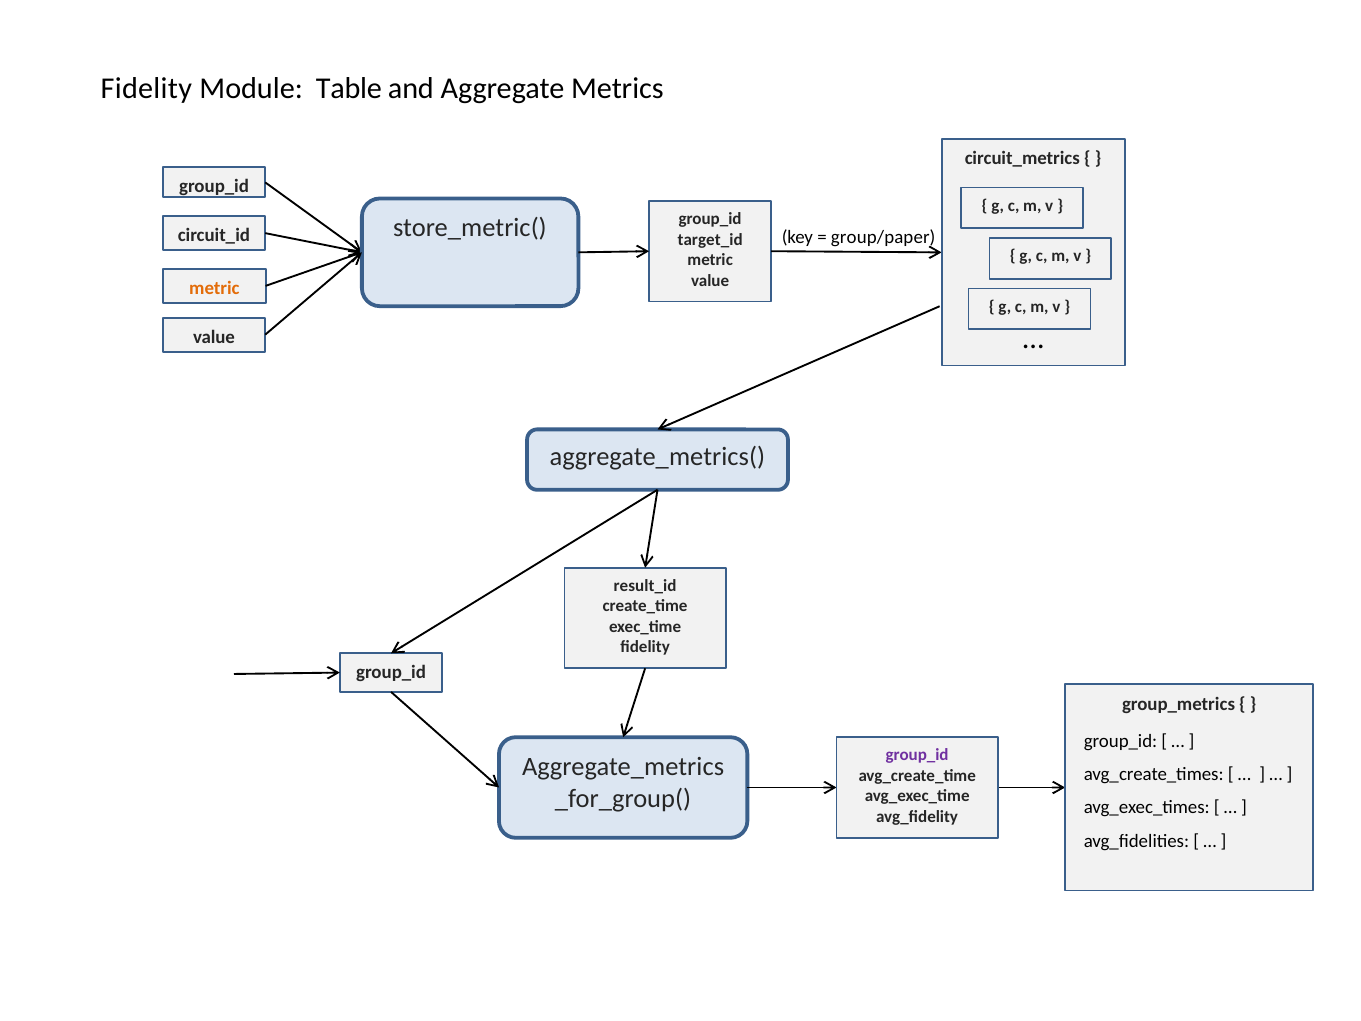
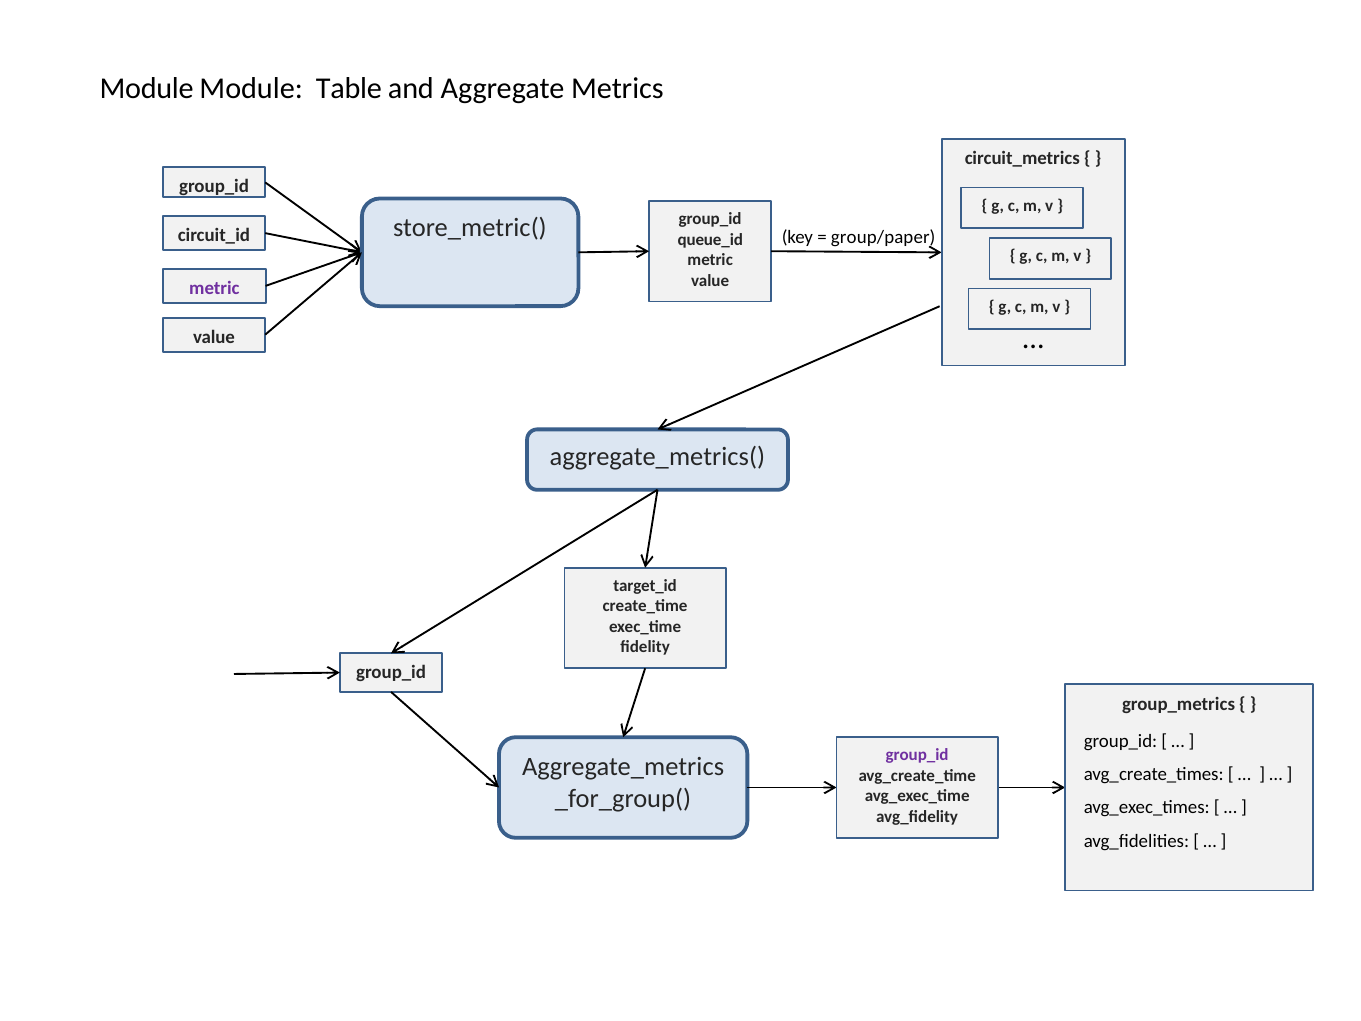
Fidelity at (146, 89): Fidelity -> Module
target_id: target_id -> queue_id
metric at (214, 288) colour: orange -> purple
result_id: result_id -> target_id
